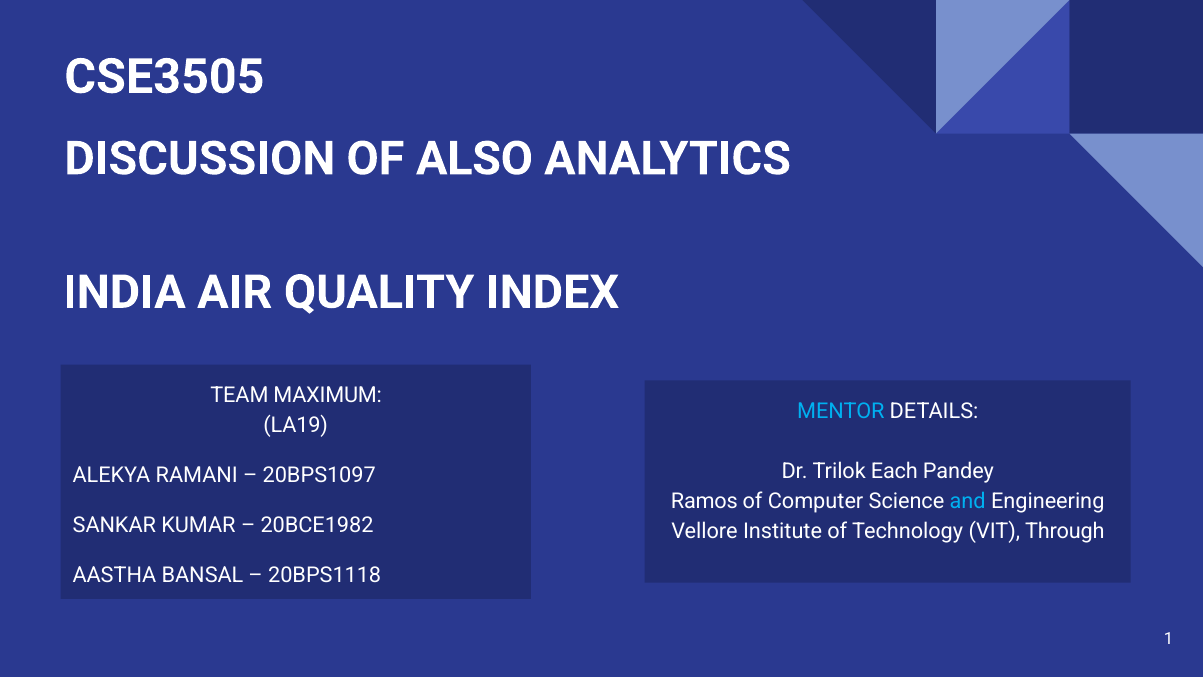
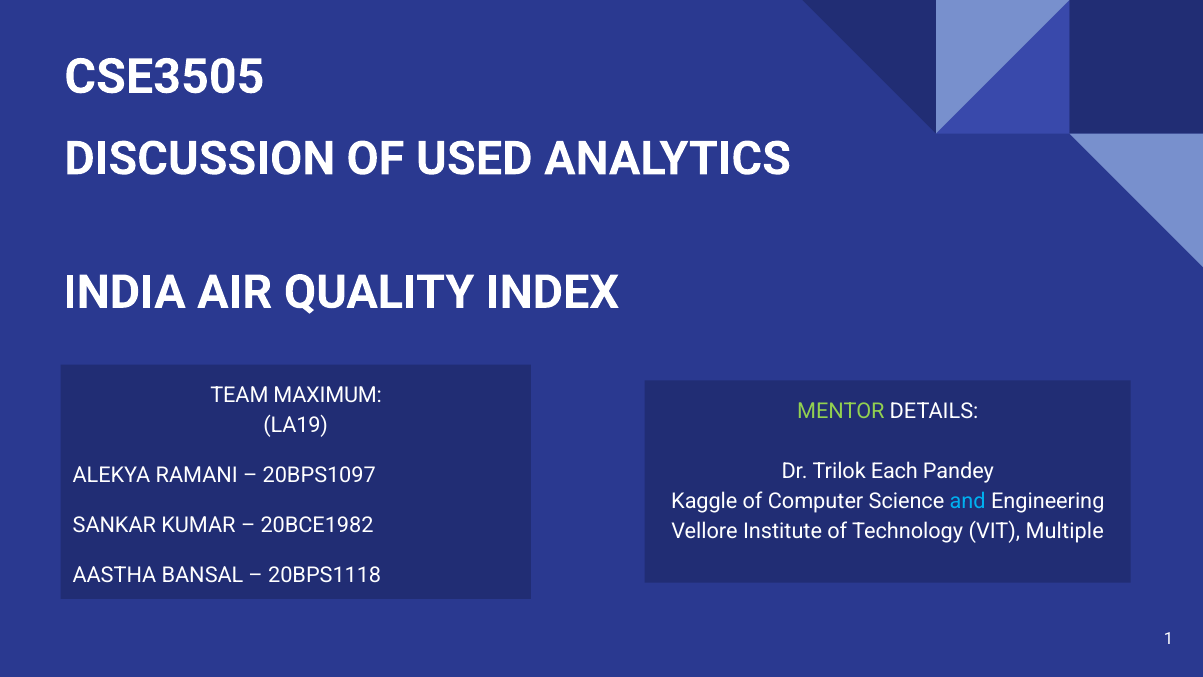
ALSO: ALSO -> USED
MENTOR colour: light blue -> light green
Ramos: Ramos -> Kaggle
Through: Through -> Multiple
